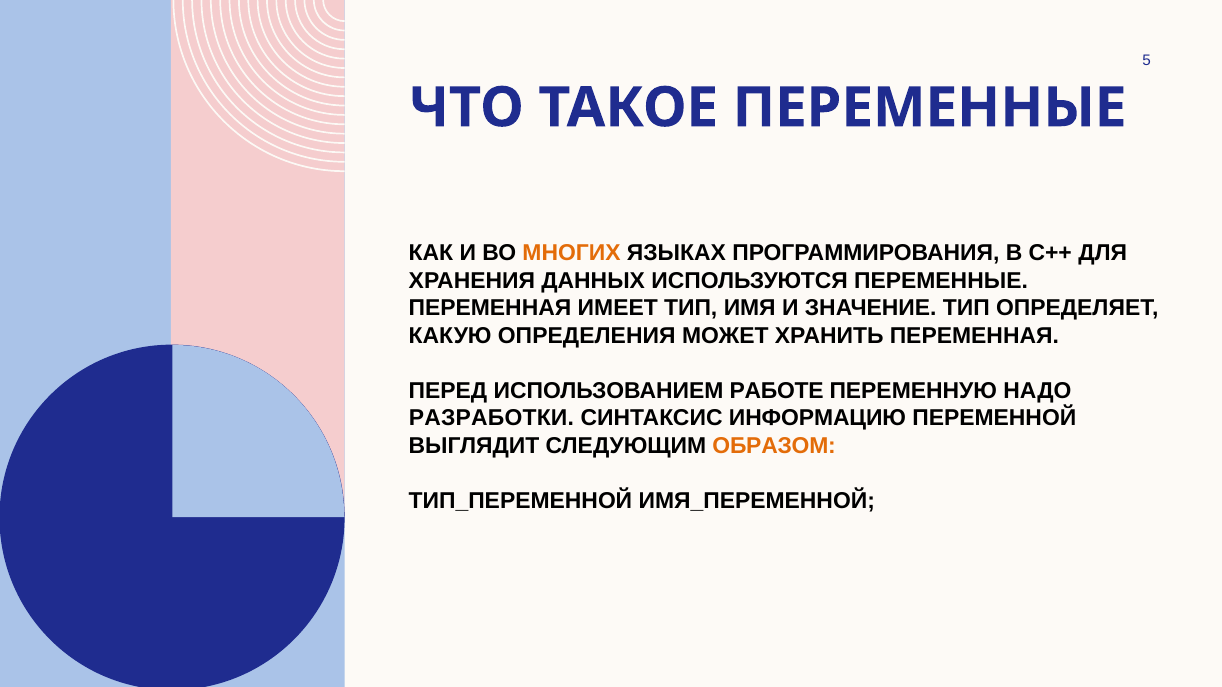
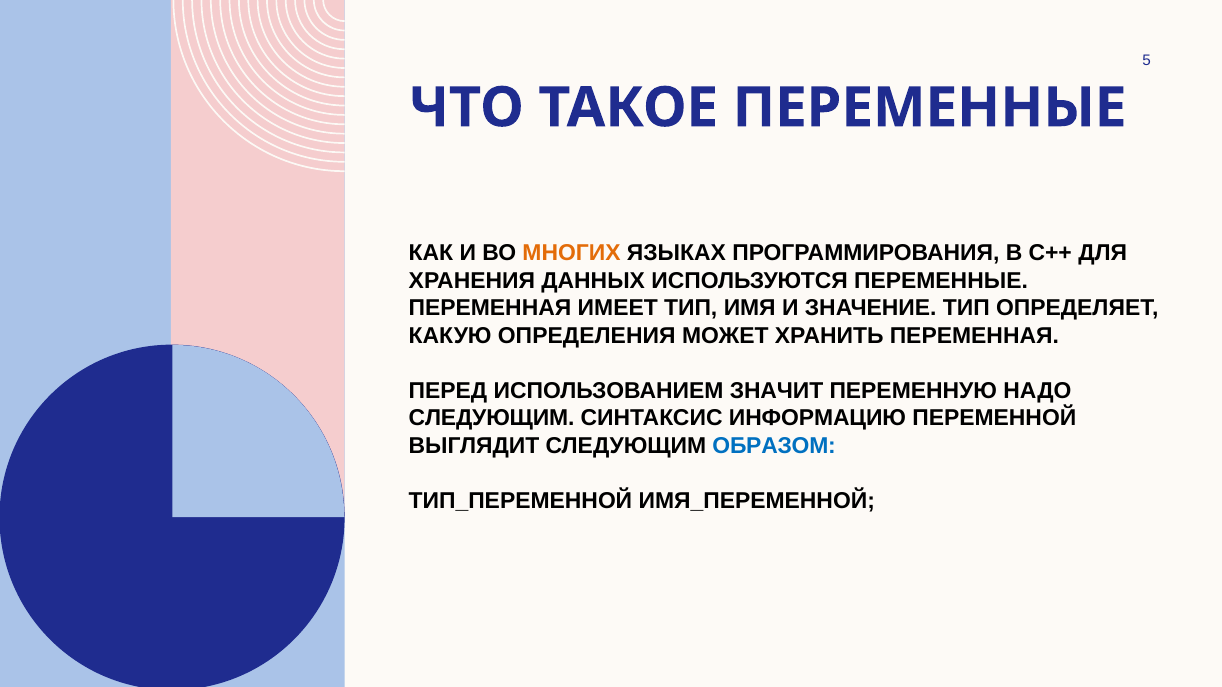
РАБОТЕ: РАБОТЕ -> ЗНАЧИТ
РАЗРАБОТКИ at (491, 418): РАЗРАБОТКИ -> СЛЕДУЮЩИМ
ОБРАЗОМ colour: orange -> blue
